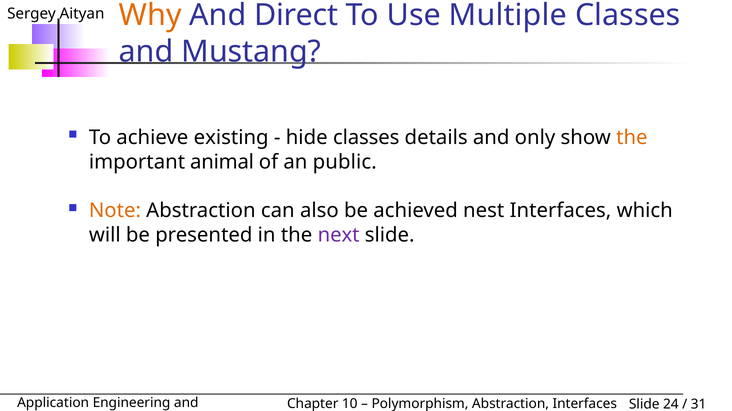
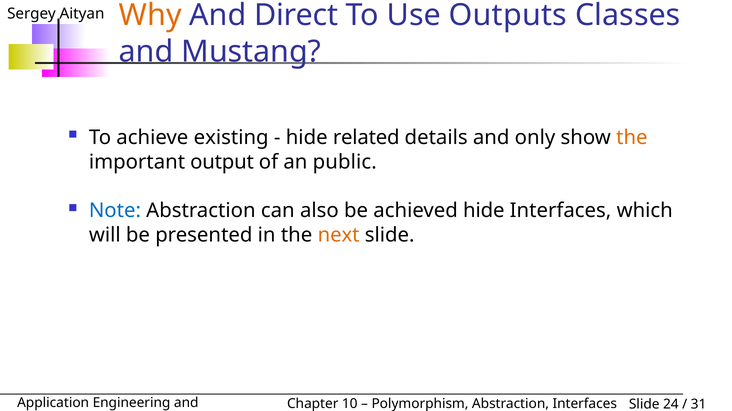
Multiple: Multiple -> Outputs
hide classes: classes -> related
animal: animal -> output
Note colour: orange -> blue
achieved nest: nest -> hide
next colour: purple -> orange
